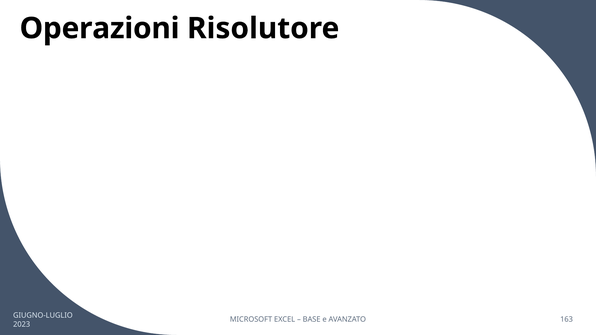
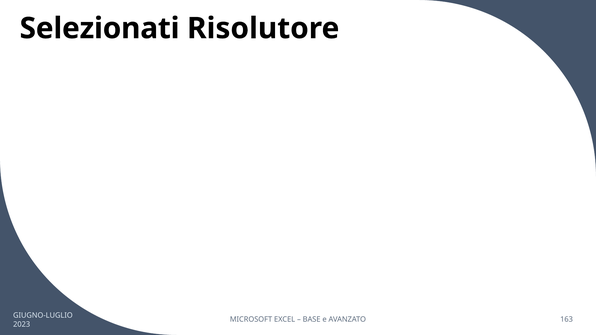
Operazioni: Operazioni -> Selezionati
